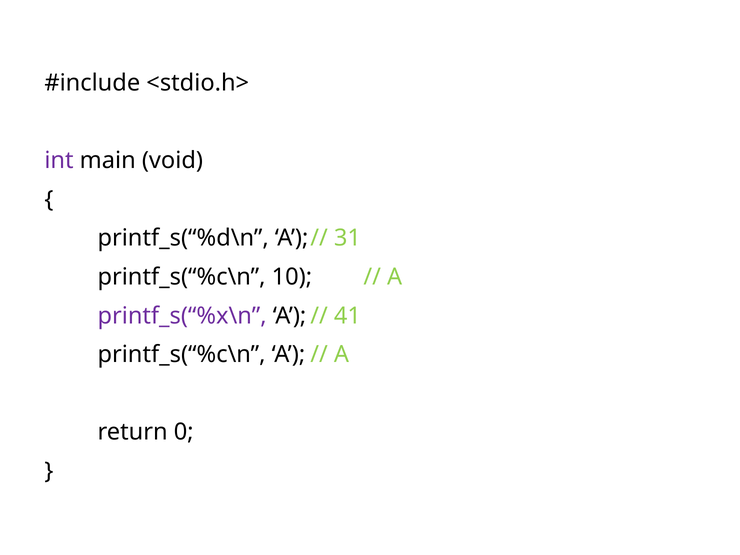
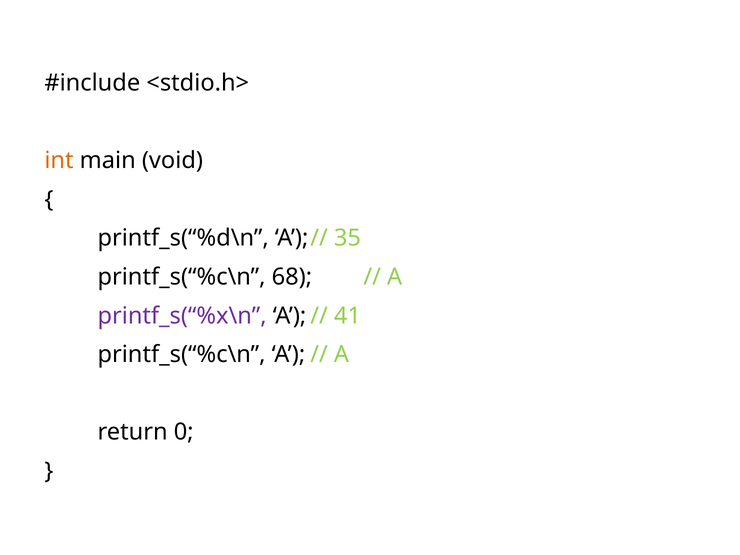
int colour: purple -> orange
31: 31 -> 35
10: 10 -> 68
